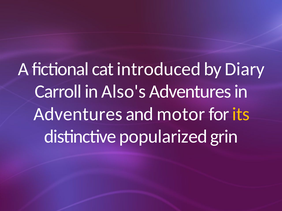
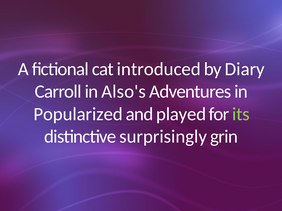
Adventures at (78, 114): Adventures -> Popularized
motor: motor -> played
its colour: yellow -> light green
popularized: popularized -> surprisingly
